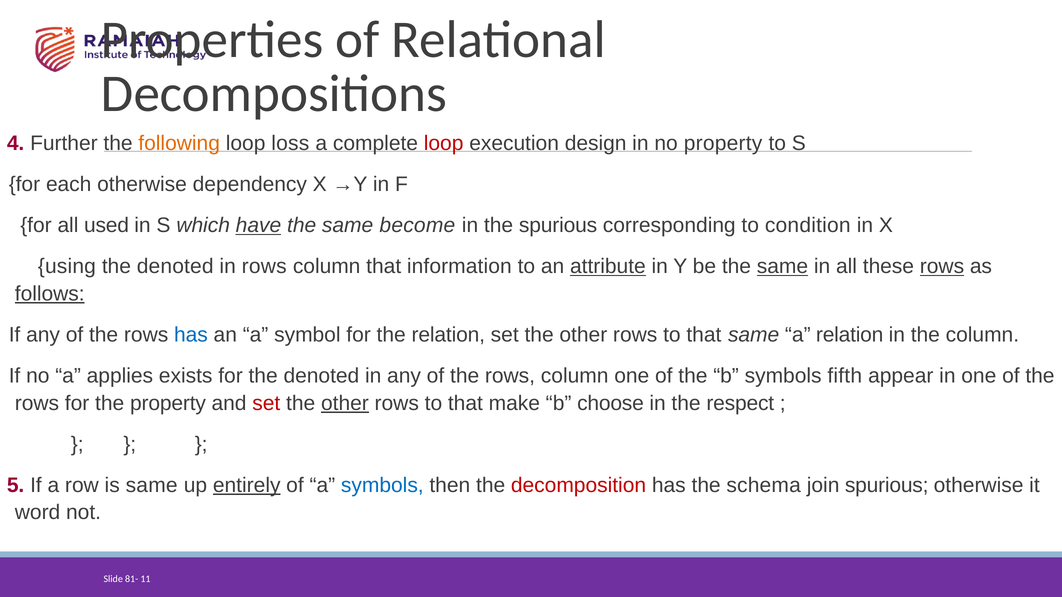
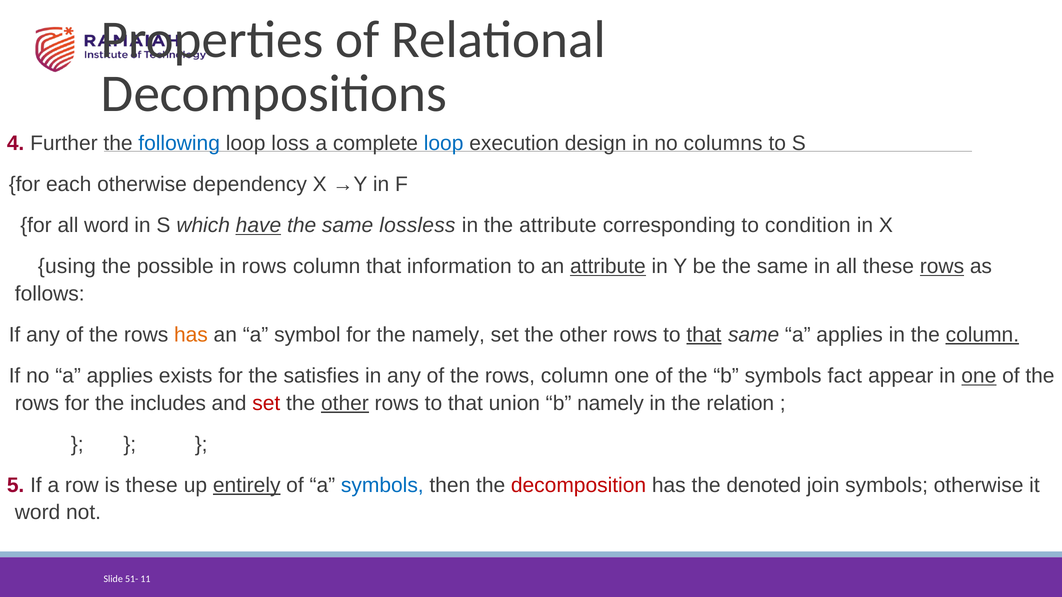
following colour: orange -> blue
loop at (444, 143) colour: red -> blue
no property: property -> columns
all used: used -> word
become: become -> lossless
the spurious: spurious -> attribute
denoted at (175, 267): denoted -> possible
same at (782, 267) underline: present -> none
follows underline: present -> none
has at (191, 335) colour: blue -> orange
the relation: relation -> namely
that at (704, 335) underline: none -> present
same a relation: relation -> applies
column at (982, 335) underline: none -> present
for the denoted: denoted -> satisfies
fifth: fifth -> fact
one at (979, 376) underline: none -> present
the property: property -> includes
make: make -> union
b choose: choose -> namely
respect: respect -> relation
is same: same -> these
schema: schema -> denoted
join spurious: spurious -> symbols
81-: 81- -> 51-
